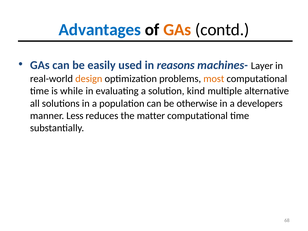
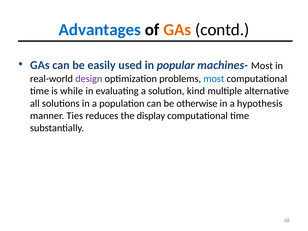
reasons: reasons -> popular
machines- Layer: Layer -> Most
design colour: orange -> purple
most at (214, 79) colour: orange -> blue
developers: developers -> hypothesis
Less: Less -> Ties
matter: matter -> display
